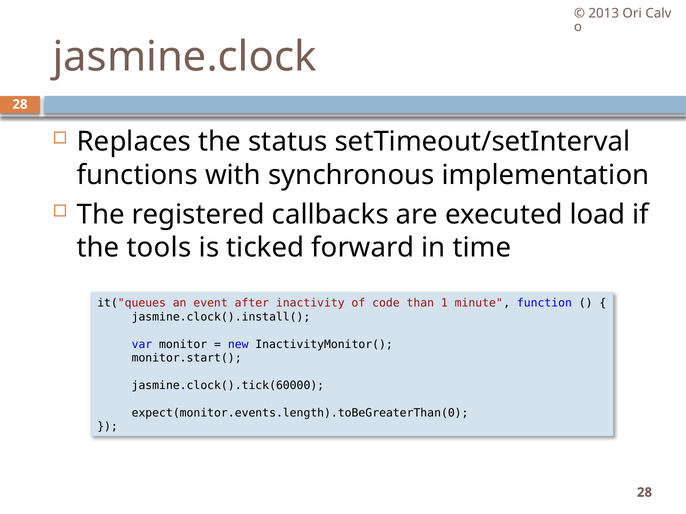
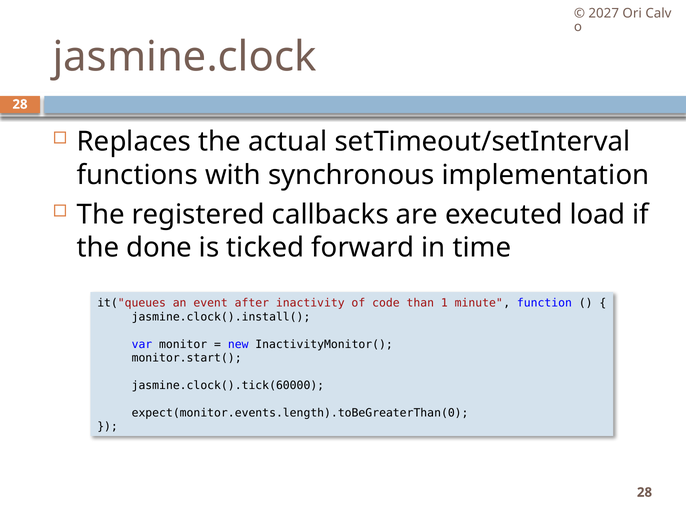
2013: 2013 -> 2027
status: status -> actual
tools: tools -> done
